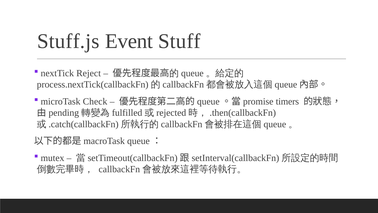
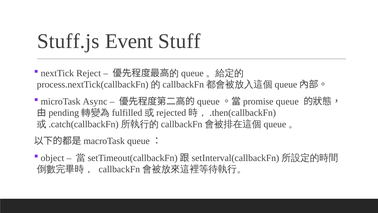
Check: Check -> Async
timers: timers -> queue
mutex: mutex -> object
